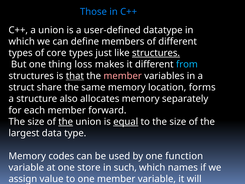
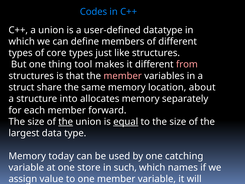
Those: Those -> Codes
structures at (156, 53) underline: present -> none
thing loss: loss -> tool
from colour: light blue -> pink
that underline: present -> none
forms: forms -> about
also: also -> into
codes: codes -> today
function: function -> catching
